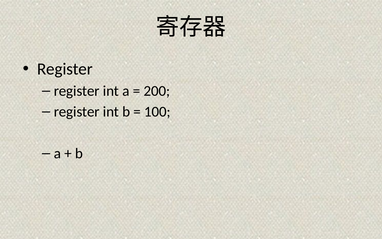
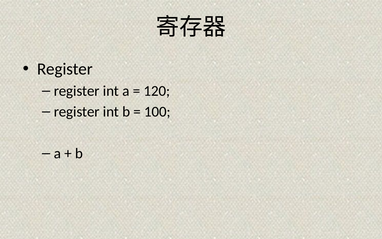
200: 200 -> 120
